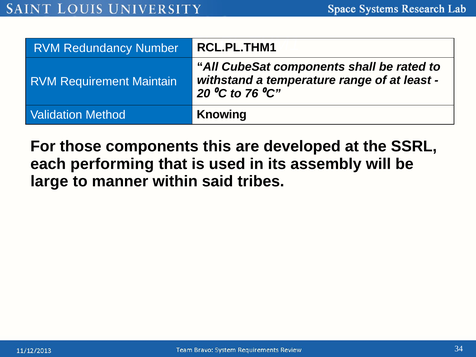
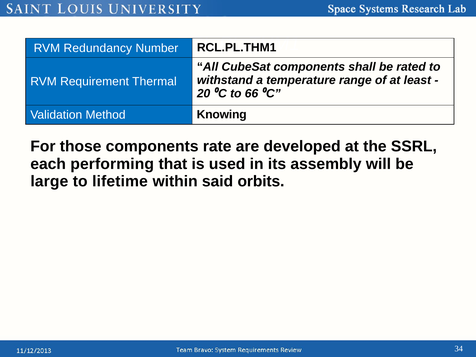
Maintain: Maintain -> Thermal
76: 76 -> 66
this: this -> rate
manner: manner -> lifetime
tribes: tribes -> orbits
